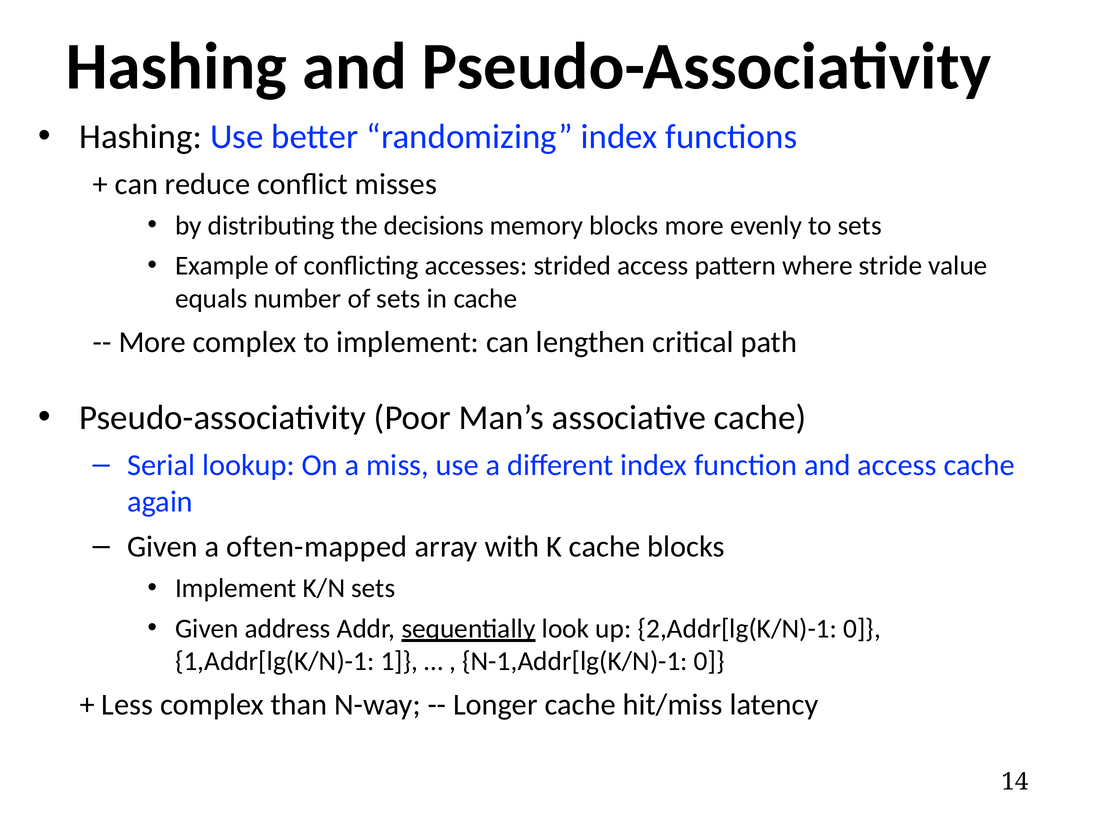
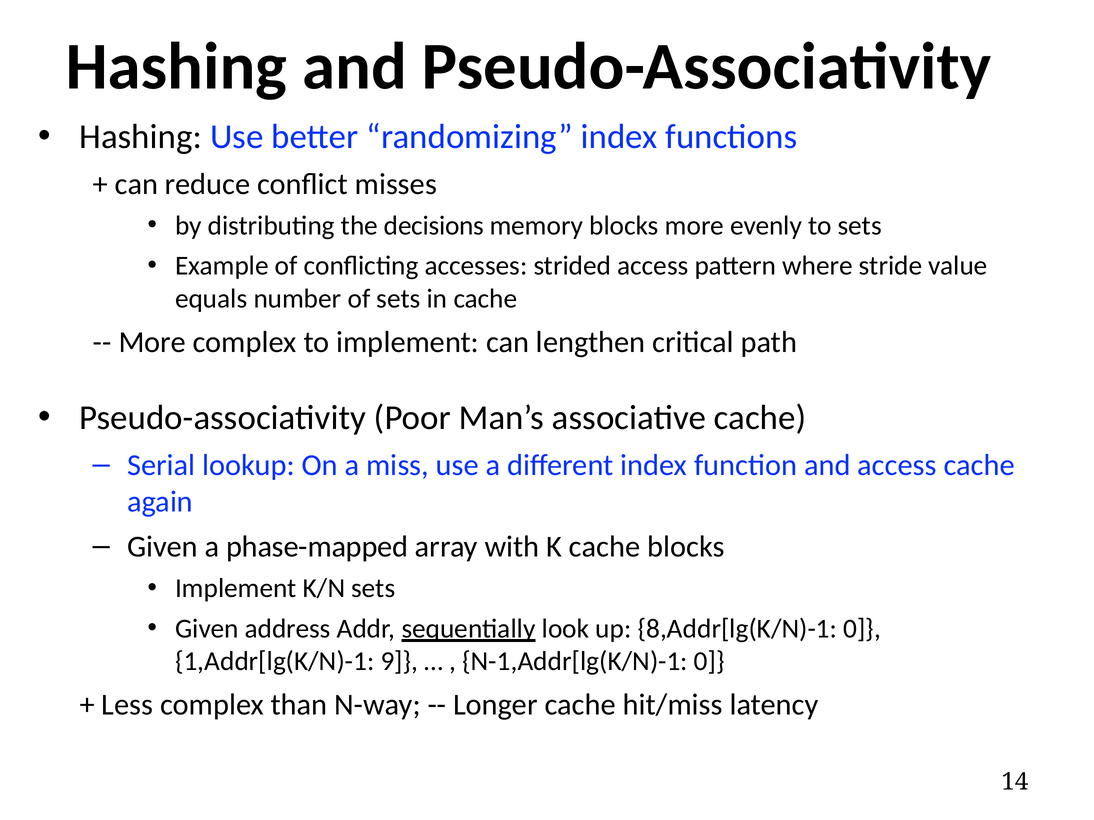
often-mapped: often-mapped -> phase-mapped
2,Addr[lg(K/N)-1: 2,Addr[lg(K/N)-1 -> 8,Addr[lg(K/N)-1
1: 1 -> 9
